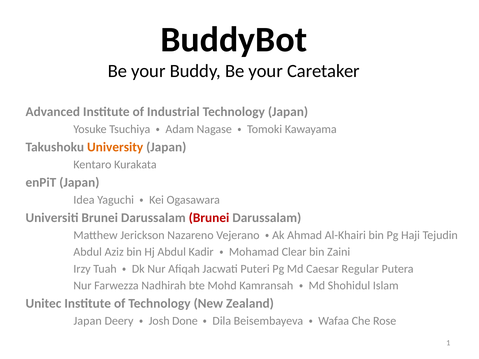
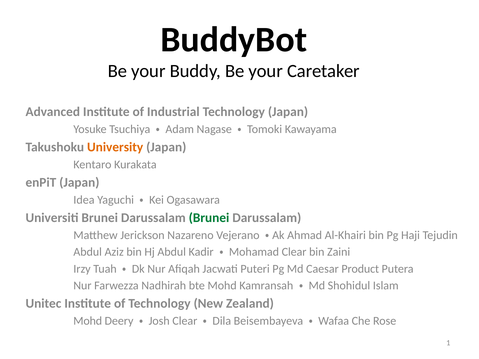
Brunei at (209, 218) colour: red -> green
Regular: Regular -> Product
Japan at (88, 321): Japan -> Mohd
Josh Done: Done -> Clear
